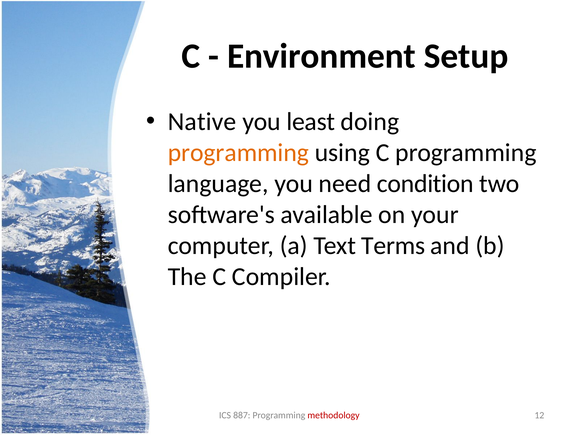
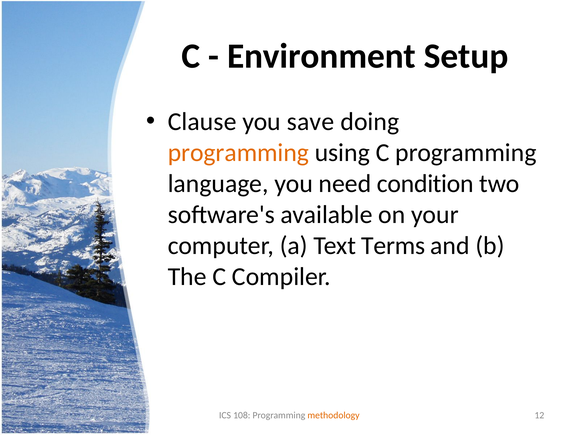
Native: Native -> Clause
least: least -> save
887: 887 -> 108
methodology colour: red -> orange
